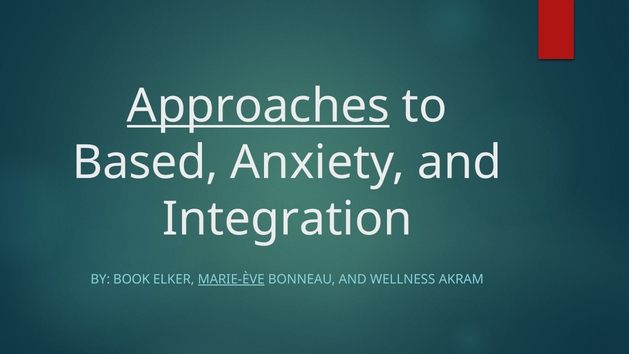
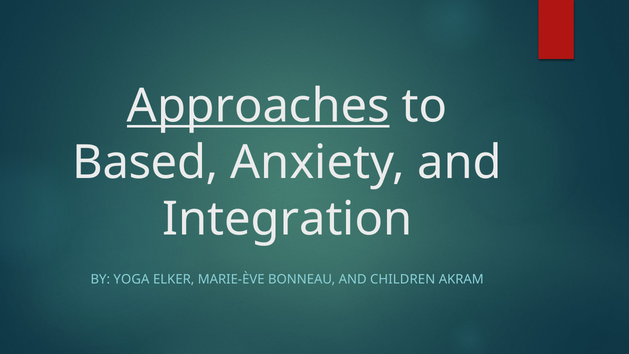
BOOK: BOOK -> YOGA
MARIE-ÈVE underline: present -> none
WELLNESS: WELLNESS -> CHILDREN
